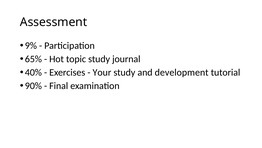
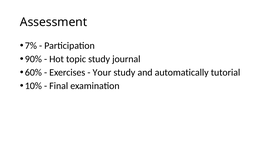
9%: 9% -> 7%
65%: 65% -> 90%
40%: 40% -> 60%
development: development -> automatically
90%: 90% -> 10%
